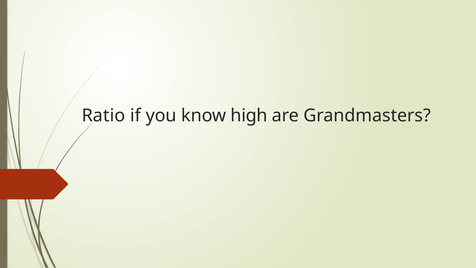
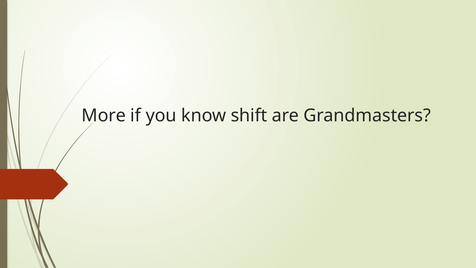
Ratio: Ratio -> More
high: high -> shift
